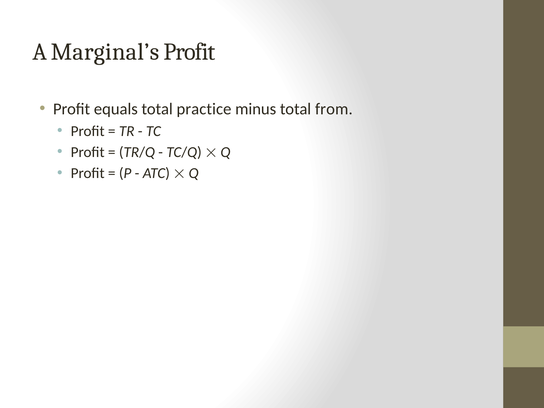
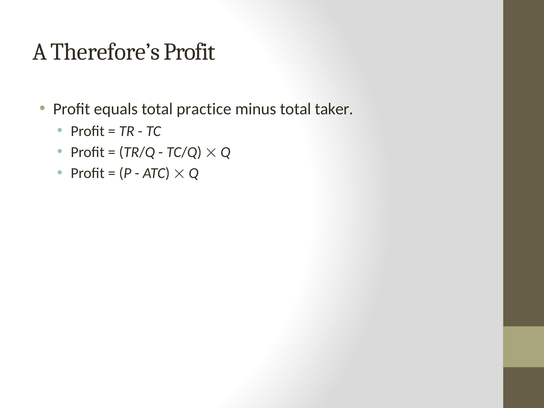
Marginal’s: Marginal’s -> Therefore’s
from: from -> taker
